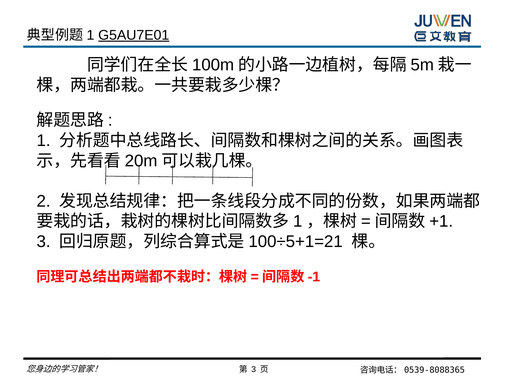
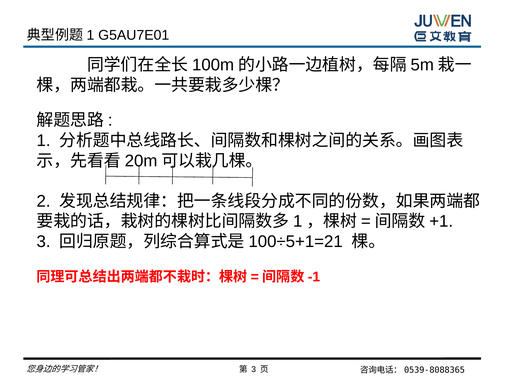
G5AU7E01 underline: present -> none
